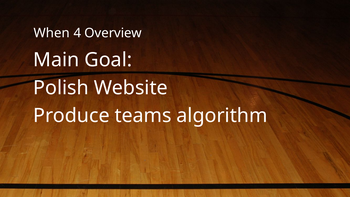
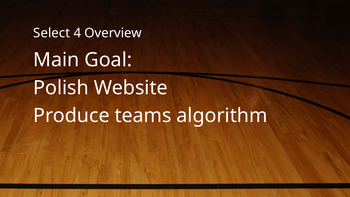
When: When -> Select
